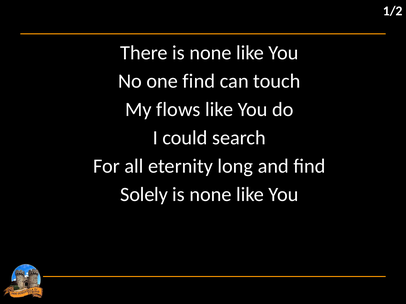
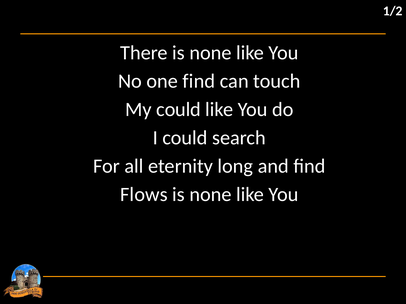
My flows: flows -> could
Solely: Solely -> Flows
